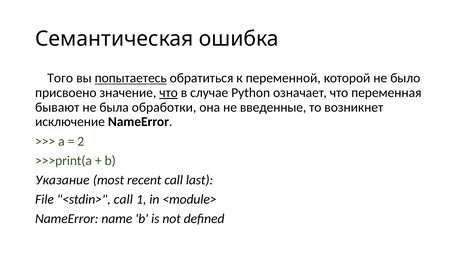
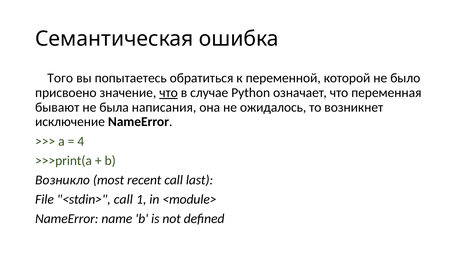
попытаетесь underline: present -> none
обработки: обработки -> написания
введенные: введенные -> ожидалось
2: 2 -> 4
Указание: Указание -> Возникло
